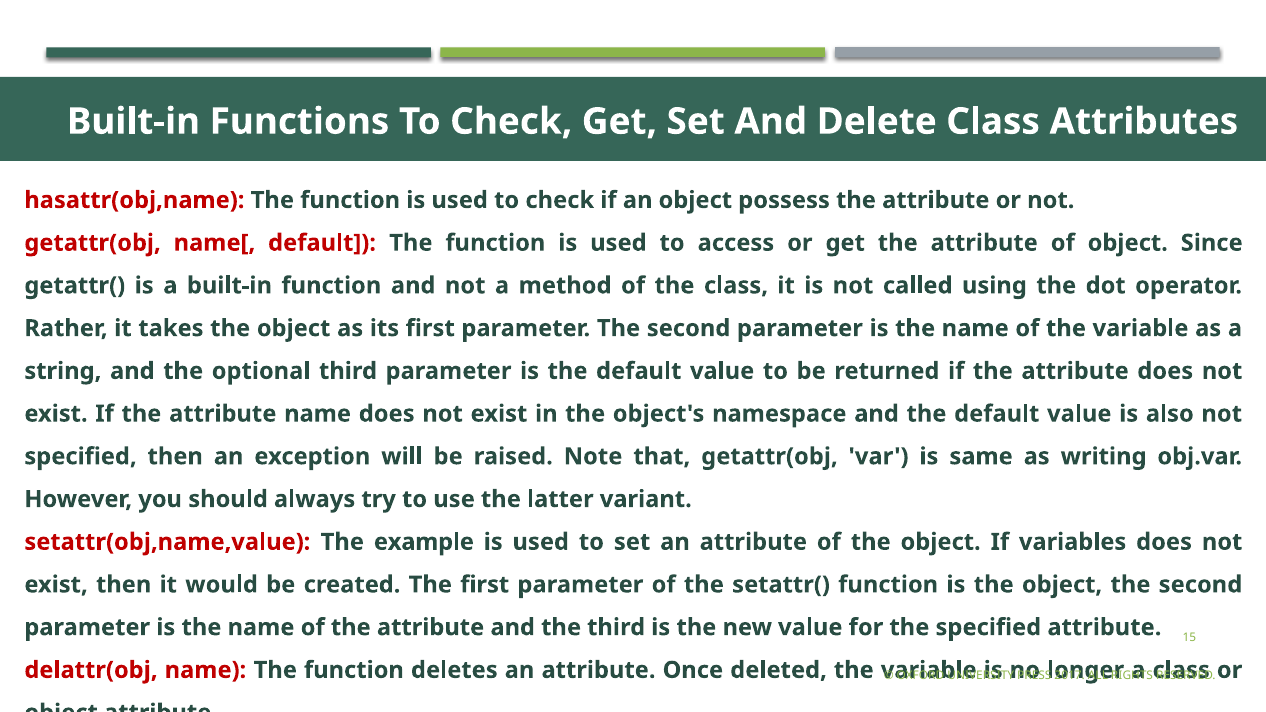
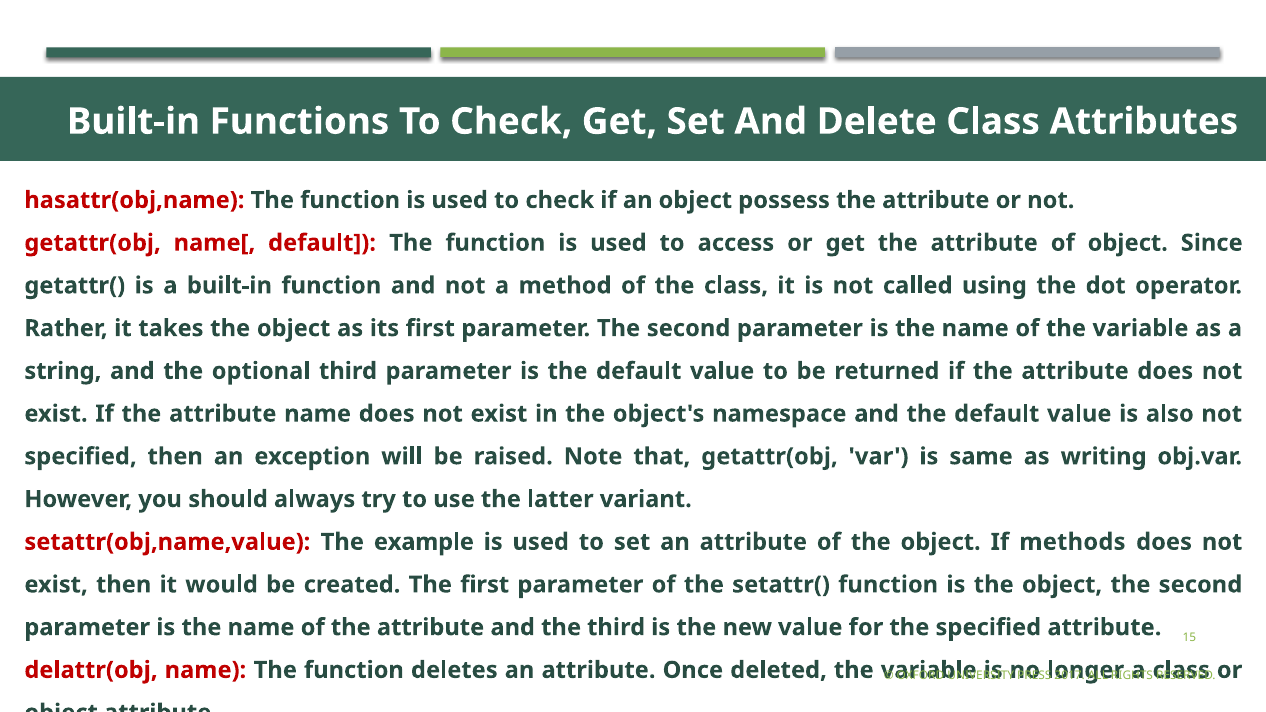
variables: variables -> methods
